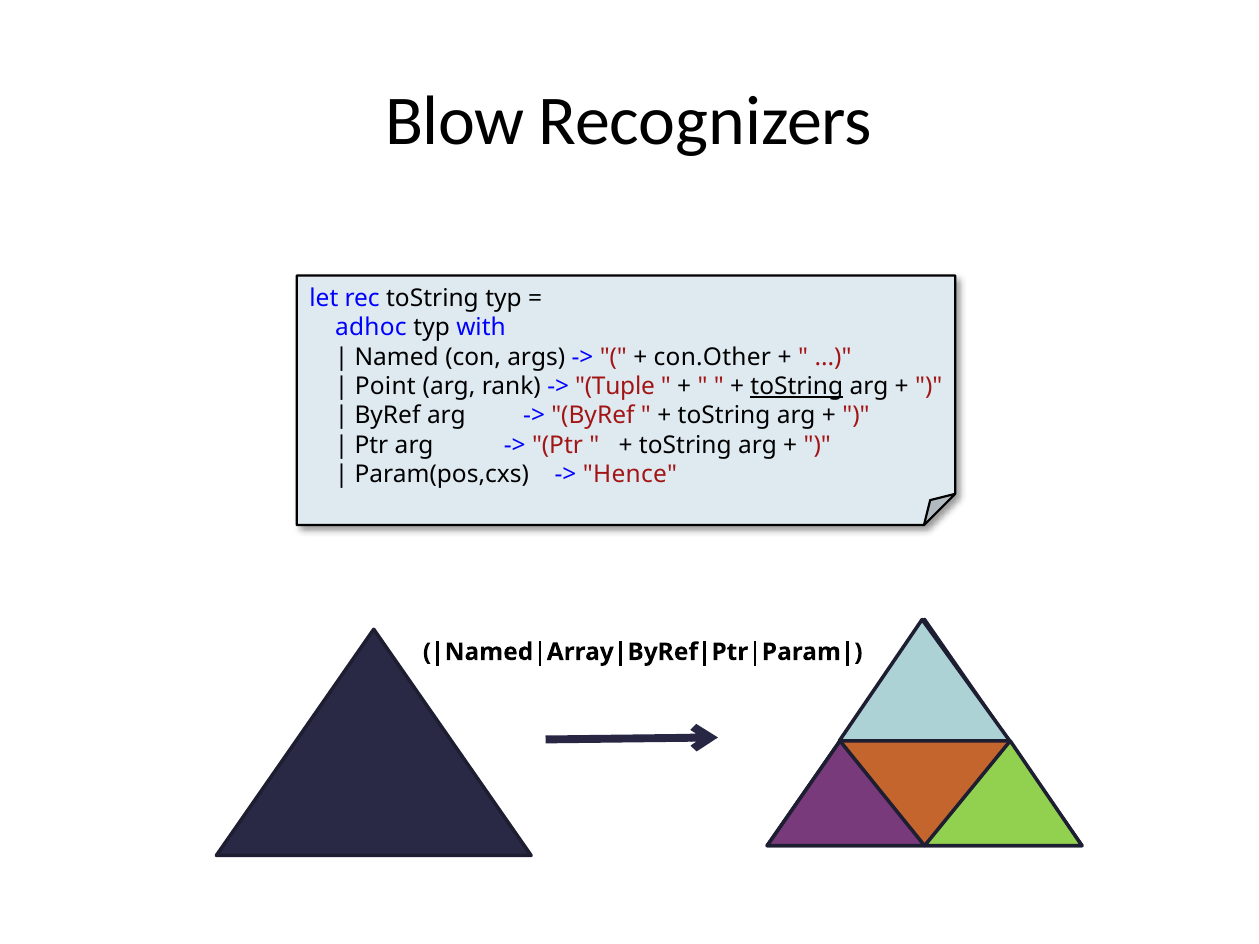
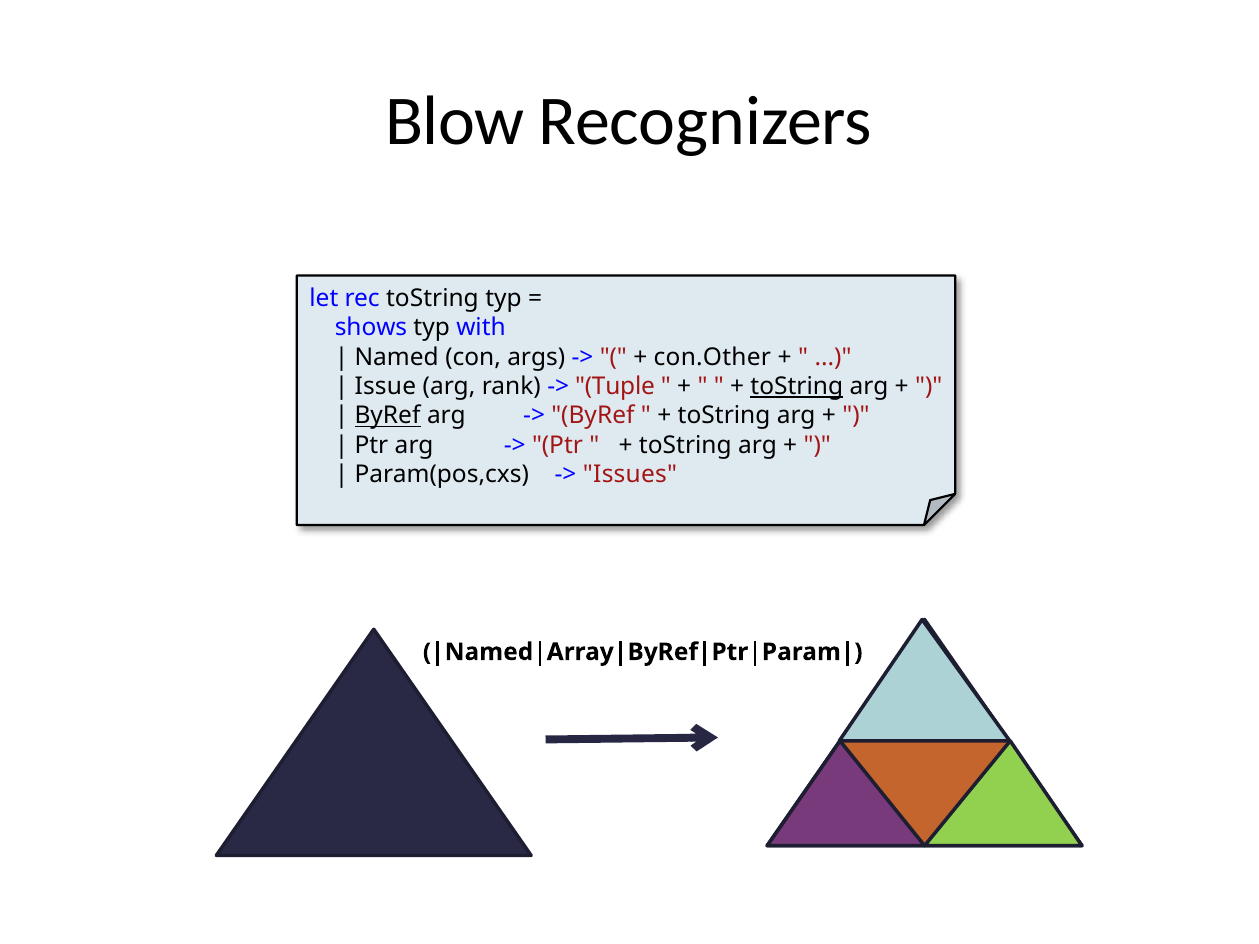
adhoc: adhoc -> shows
Point: Point -> Issue
ByRef at (388, 416) underline: none -> present
Hence: Hence -> Issues
